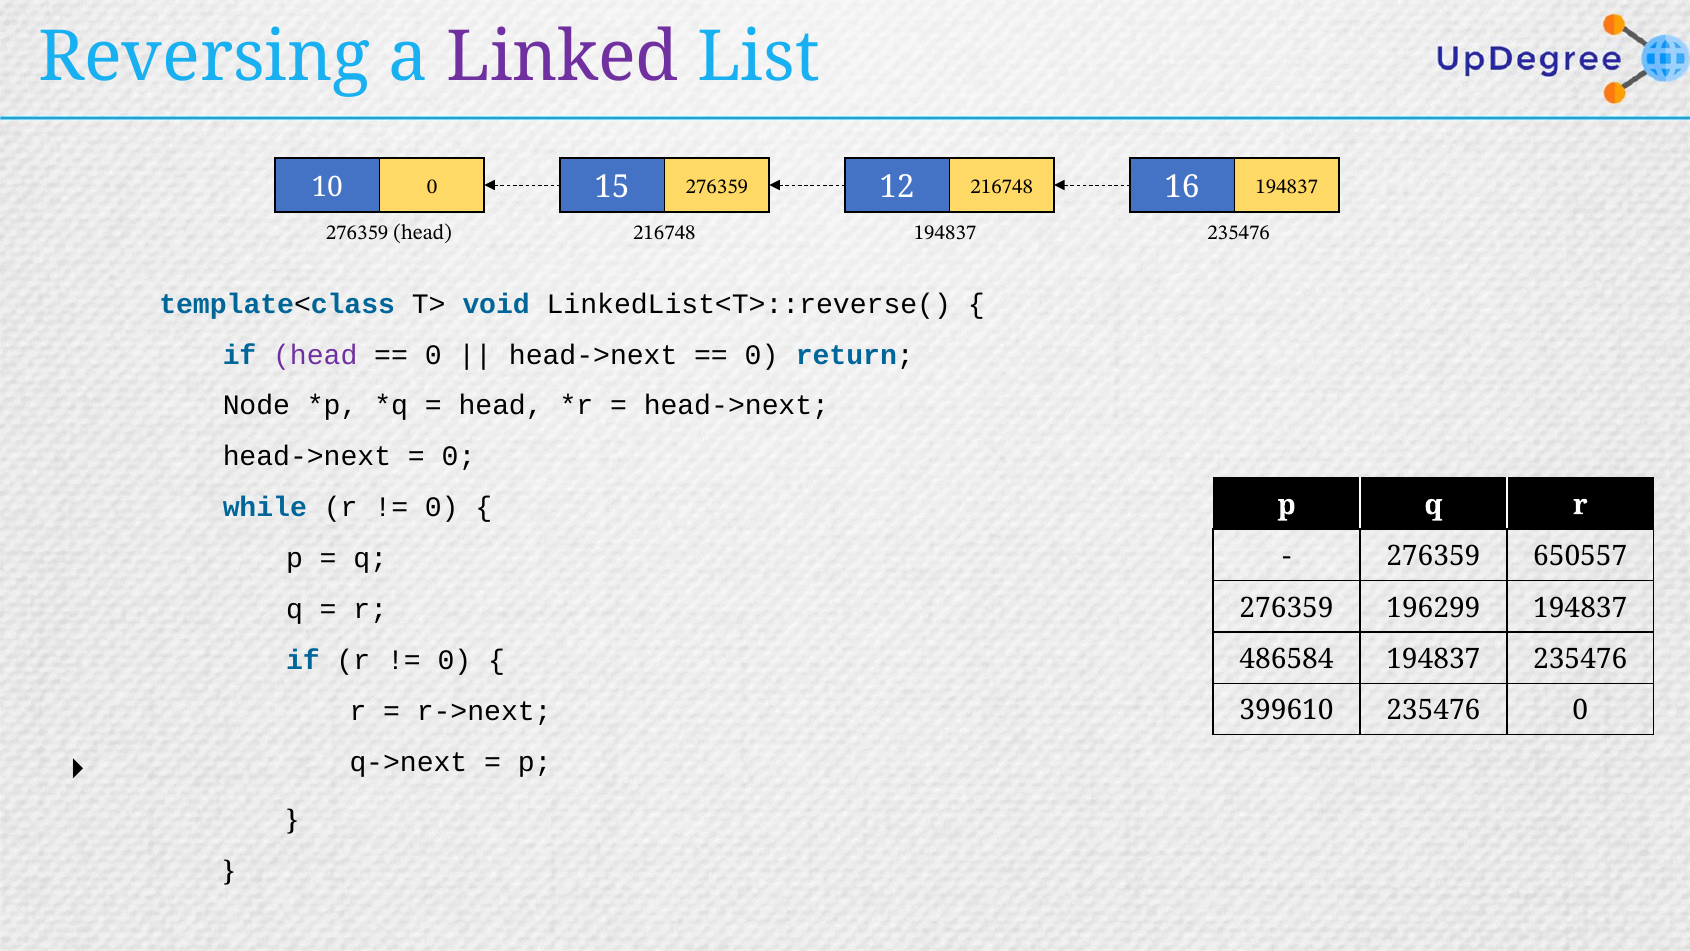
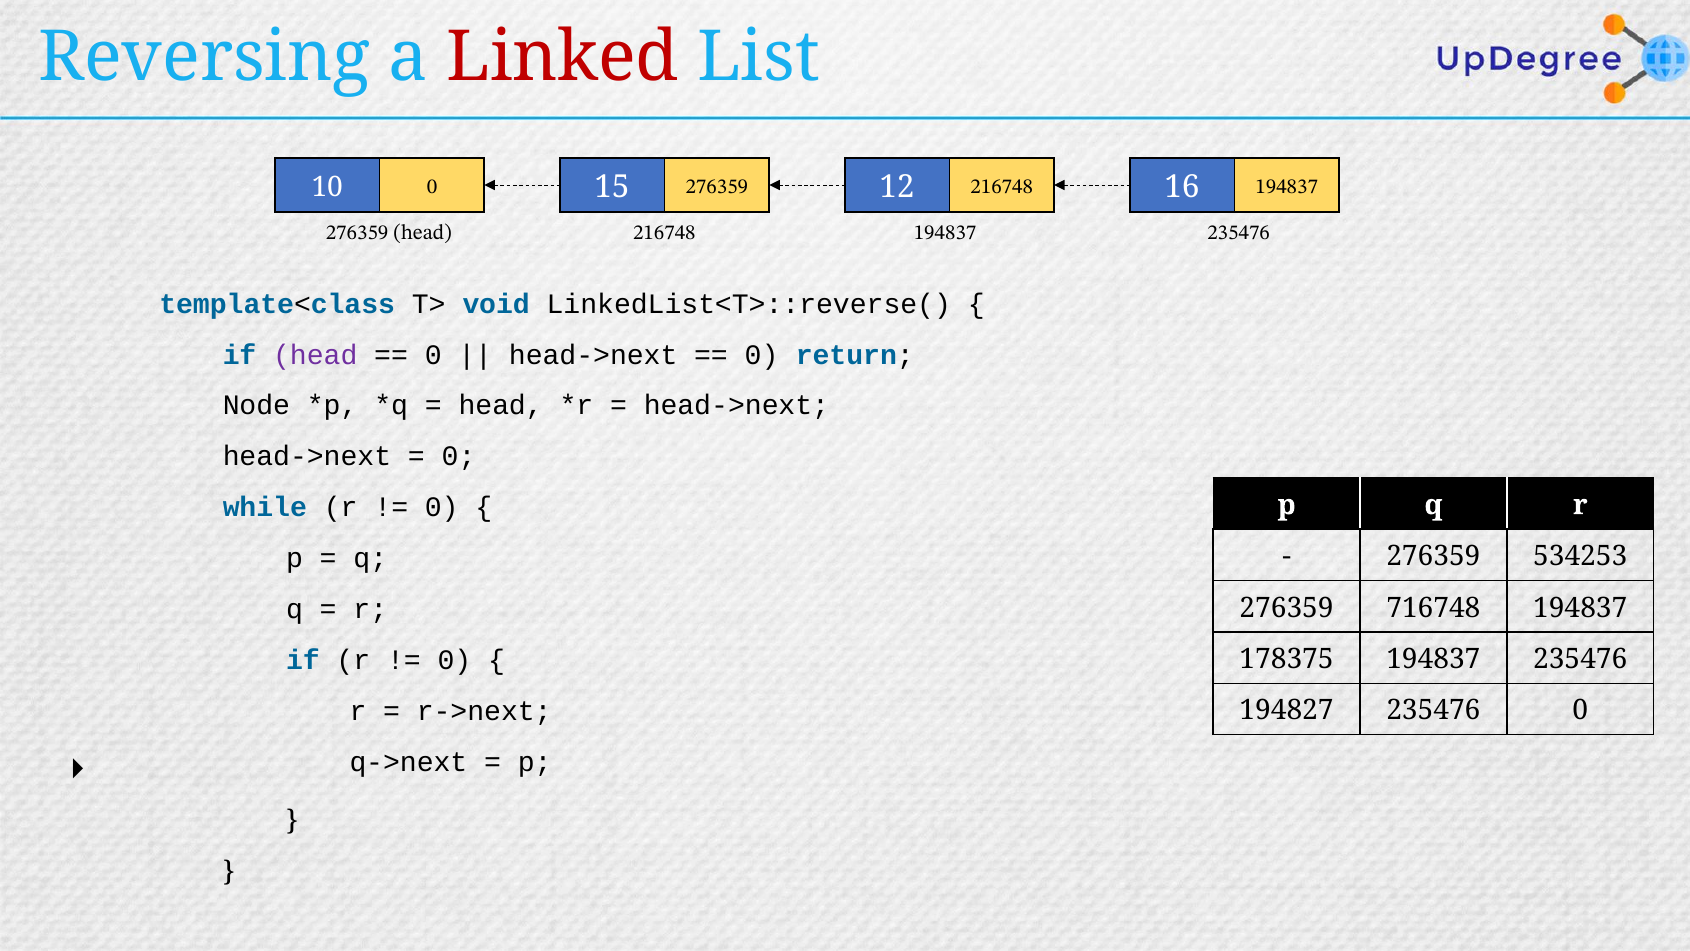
Linked colour: purple -> red
650557: 650557 -> 534253
196299: 196299 -> 716748
486584: 486584 -> 178375
399610: 399610 -> 194827
